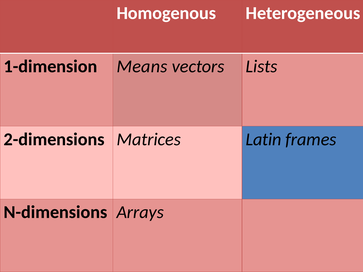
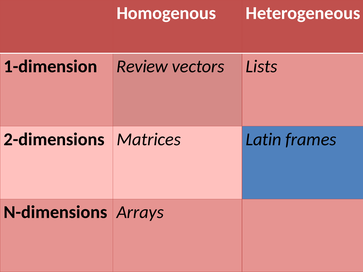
Means: Means -> Review
